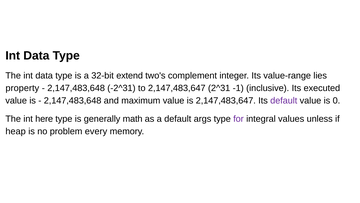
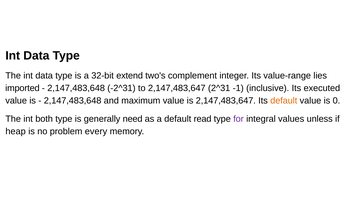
property: property -> imported
default at (284, 100) colour: purple -> orange
here: here -> both
math: math -> need
args: args -> read
